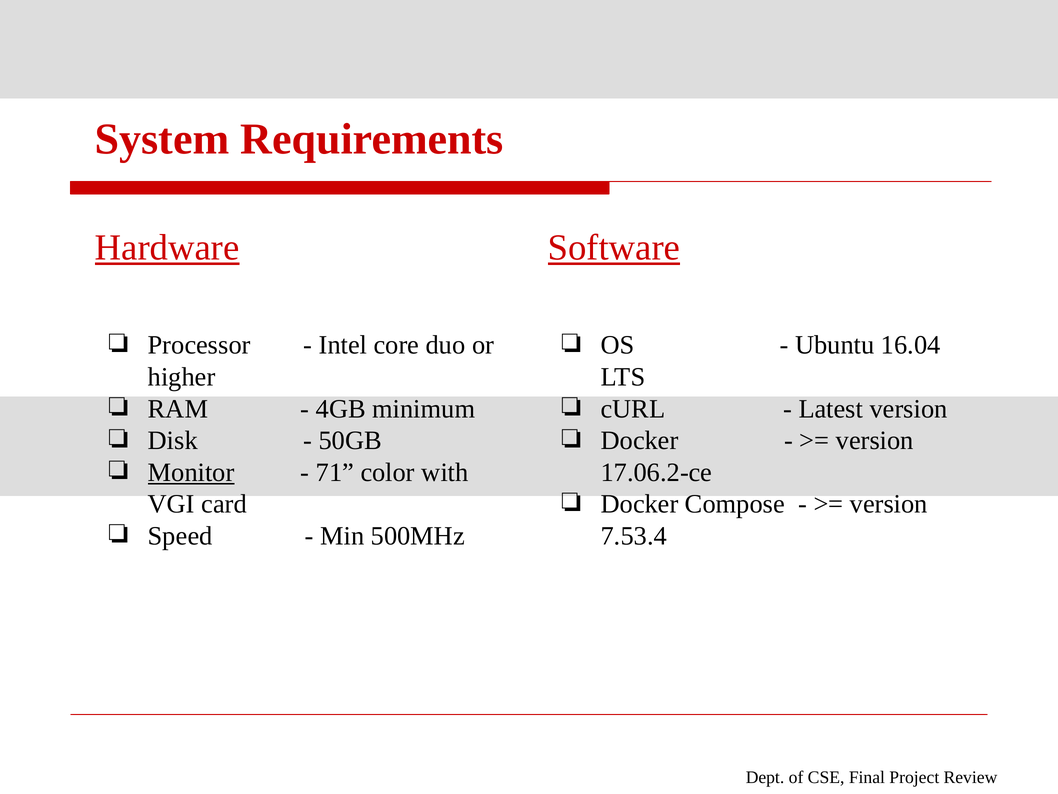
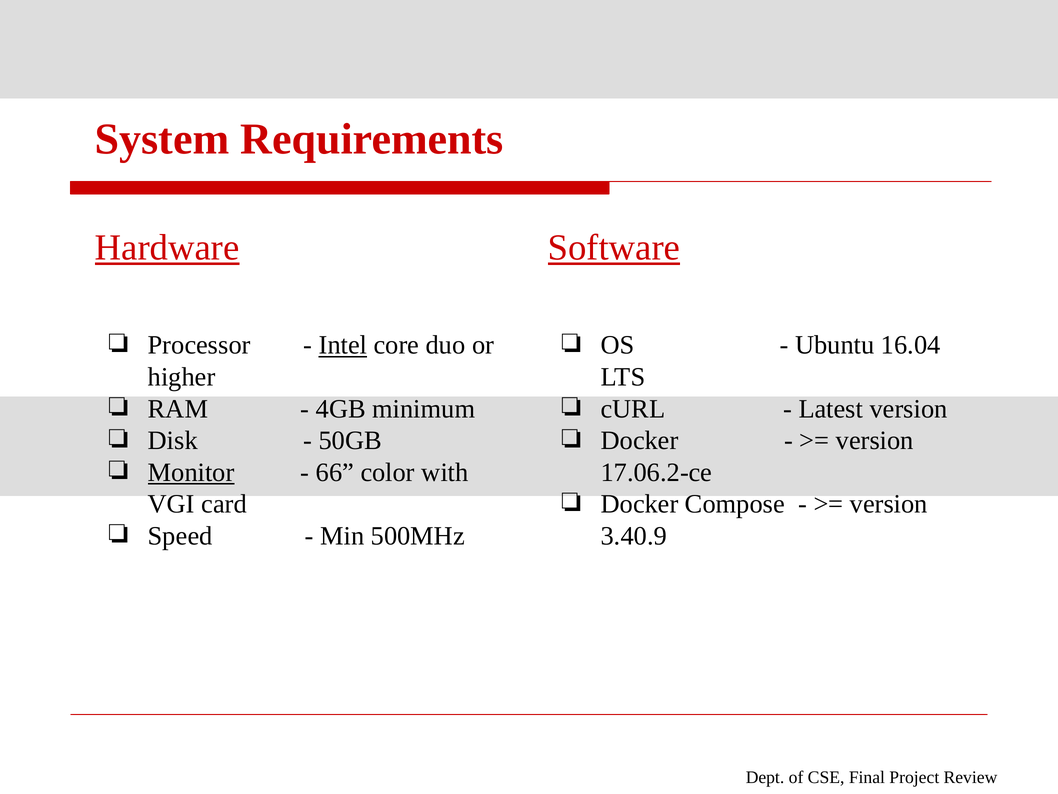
Intel underline: none -> present
71: 71 -> 66
7.53.4: 7.53.4 -> 3.40.9
